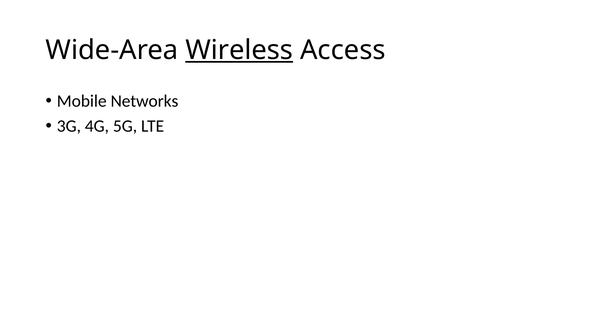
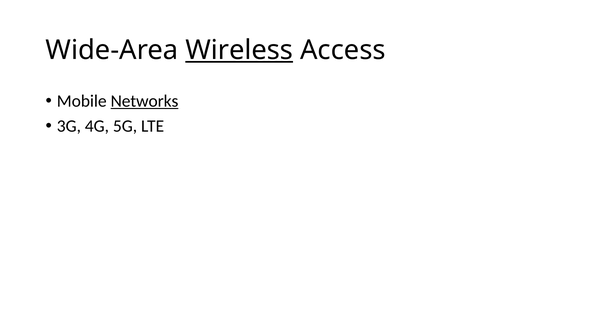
Networks underline: none -> present
